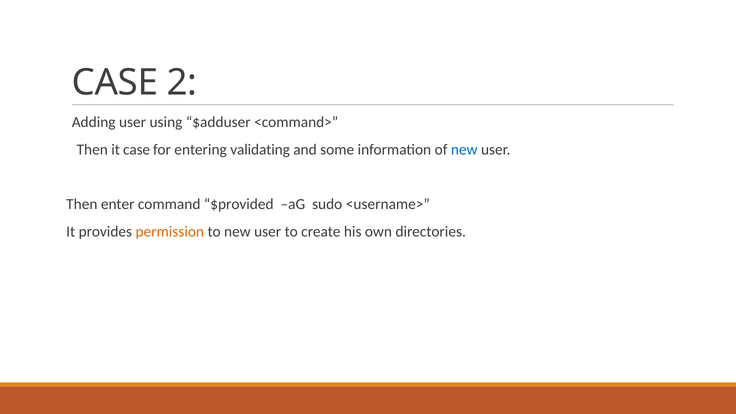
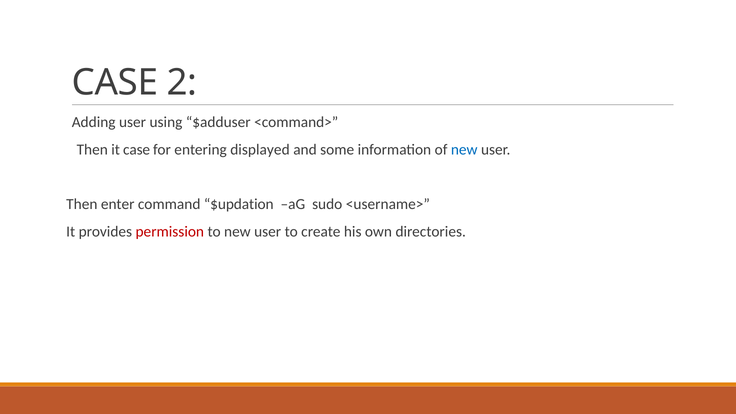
validating: validating -> displayed
$provided: $provided -> $updation
permission colour: orange -> red
